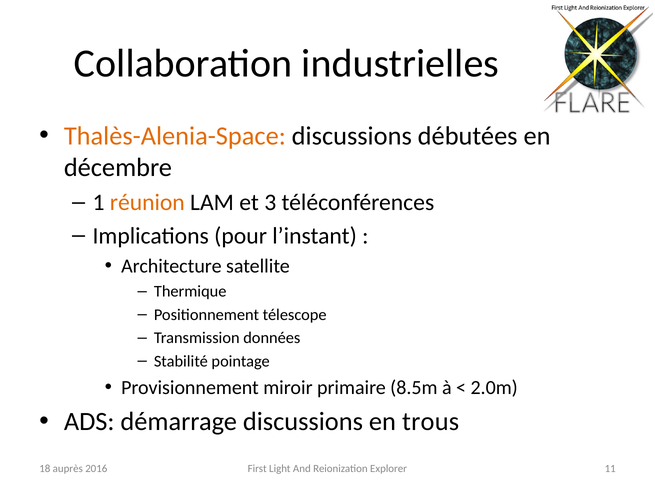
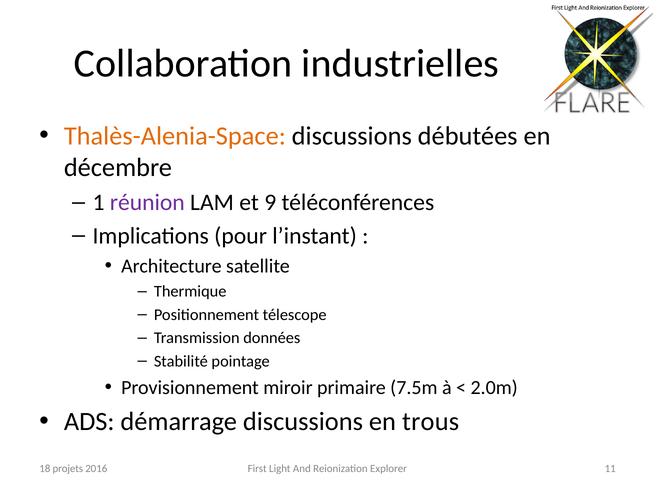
réunion colour: orange -> purple
3: 3 -> 9
8.5m: 8.5m -> 7.5m
auprès: auprès -> projets
